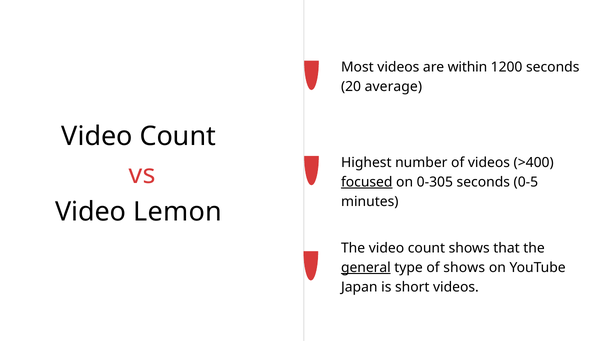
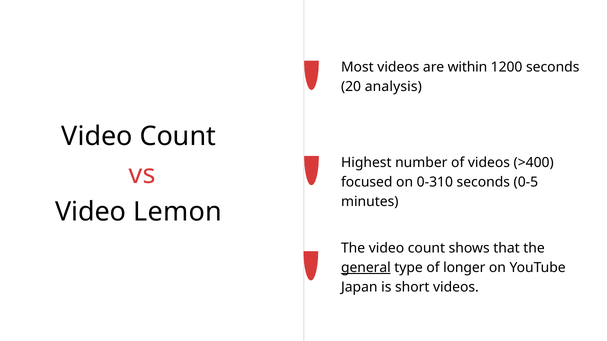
average: average -> analysis
focused underline: present -> none
0-305: 0-305 -> 0-310
of shows: shows -> longer
